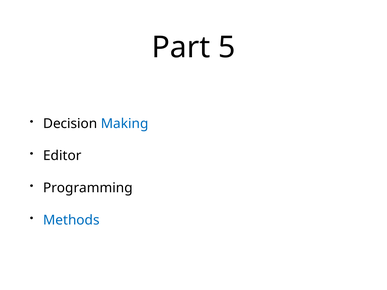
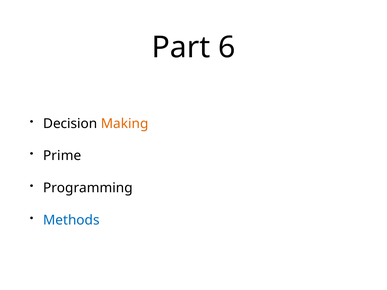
5: 5 -> 6
Making colour: blue -> orange
Editor: Editor -> Prime
